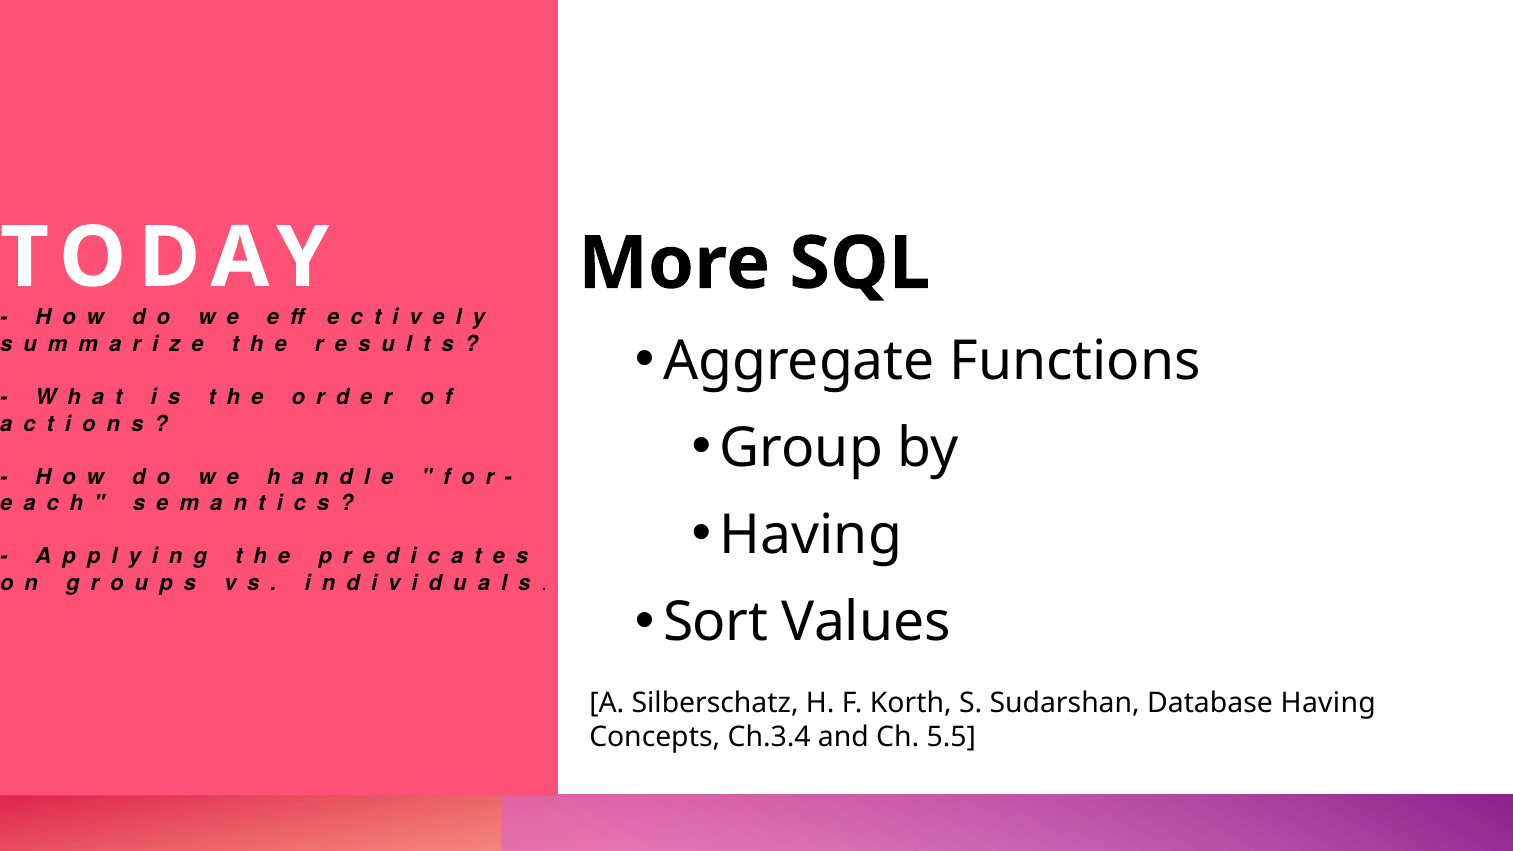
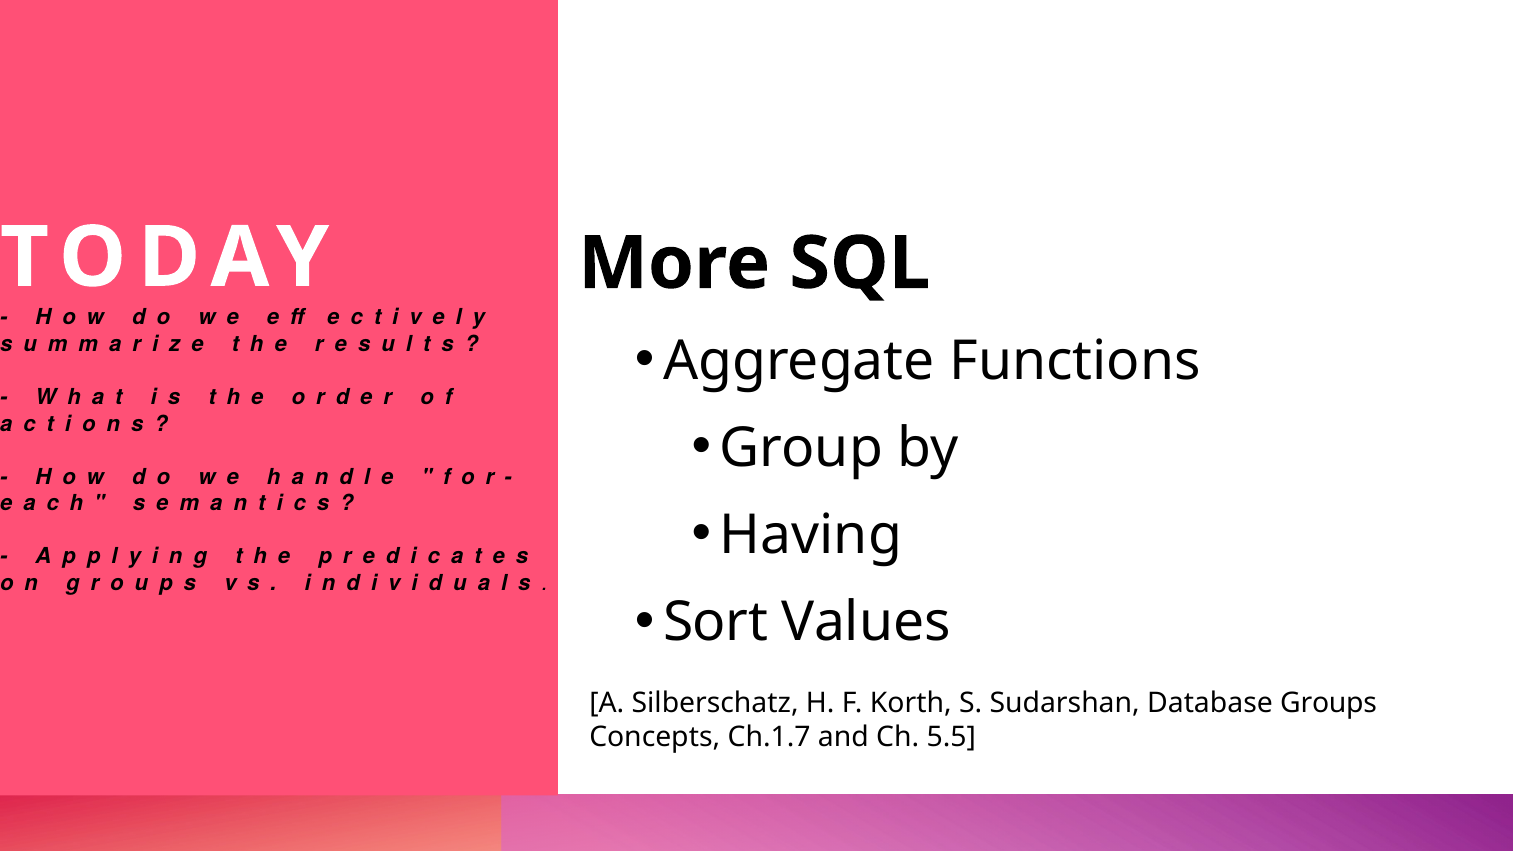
Database Having: Having -> Groups
Ch.3.4: Ch.3.4 -> Ch.1.7
